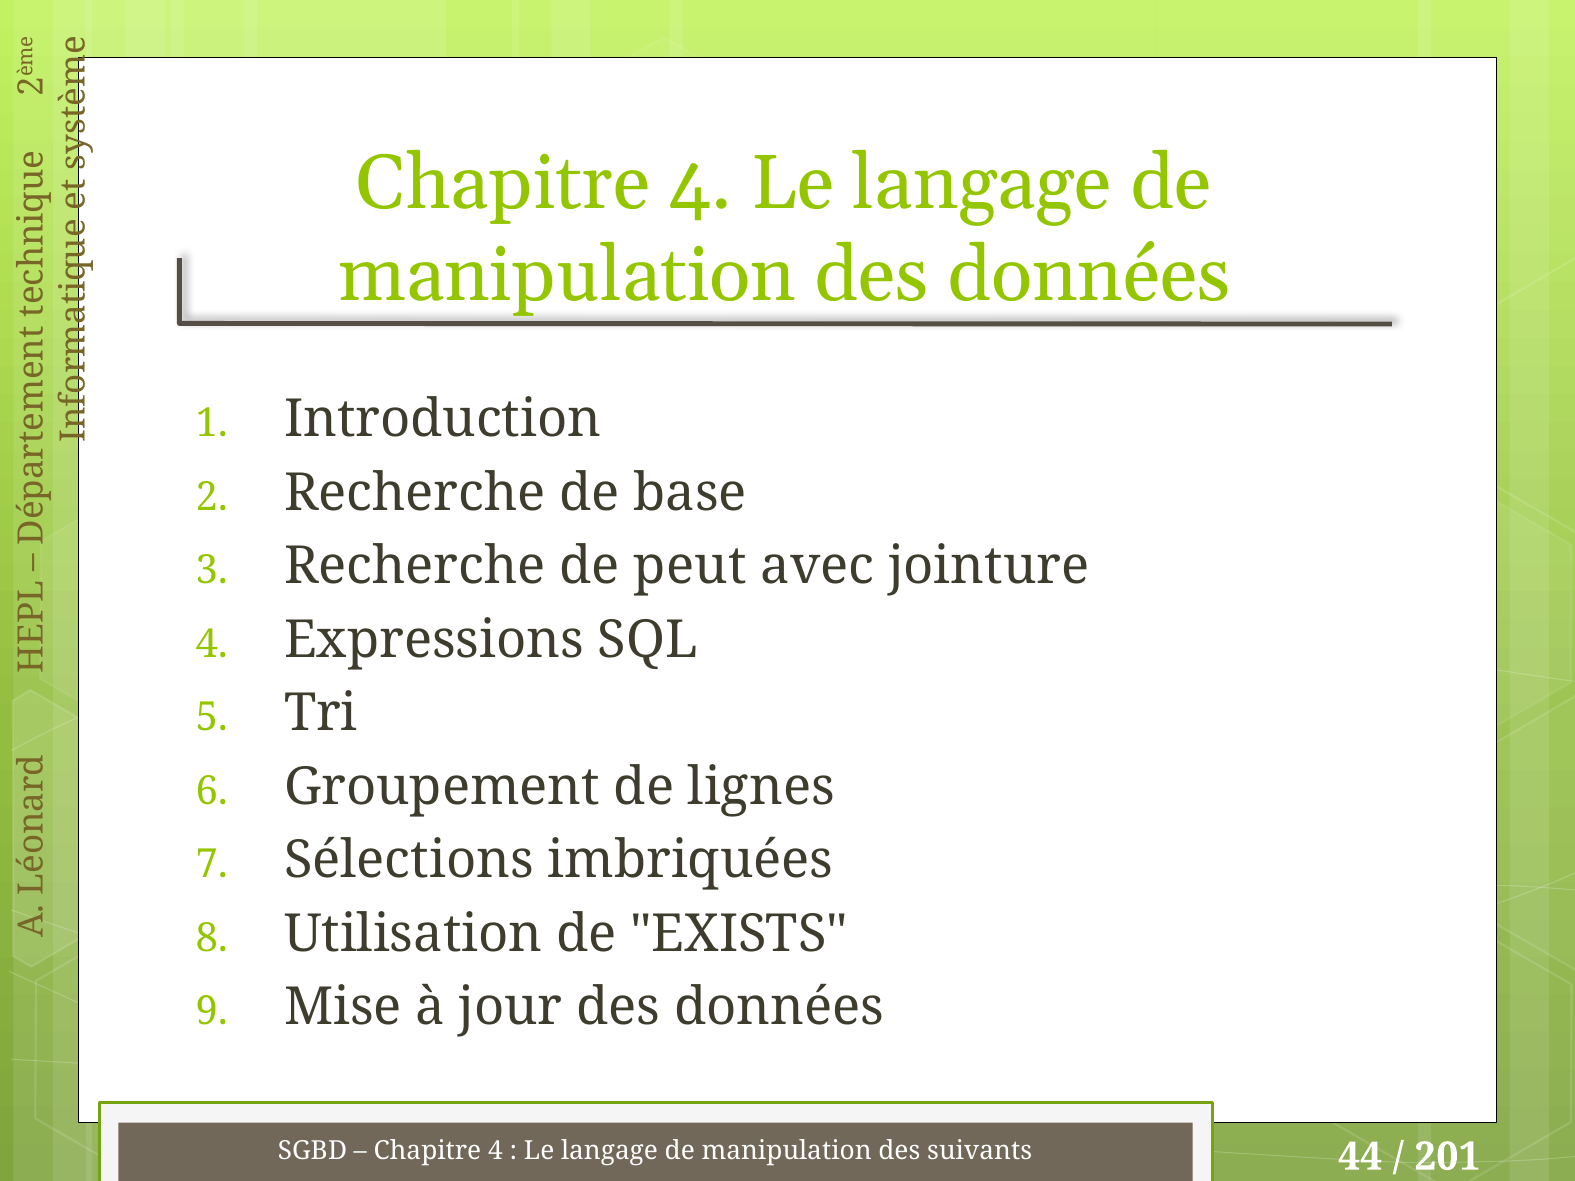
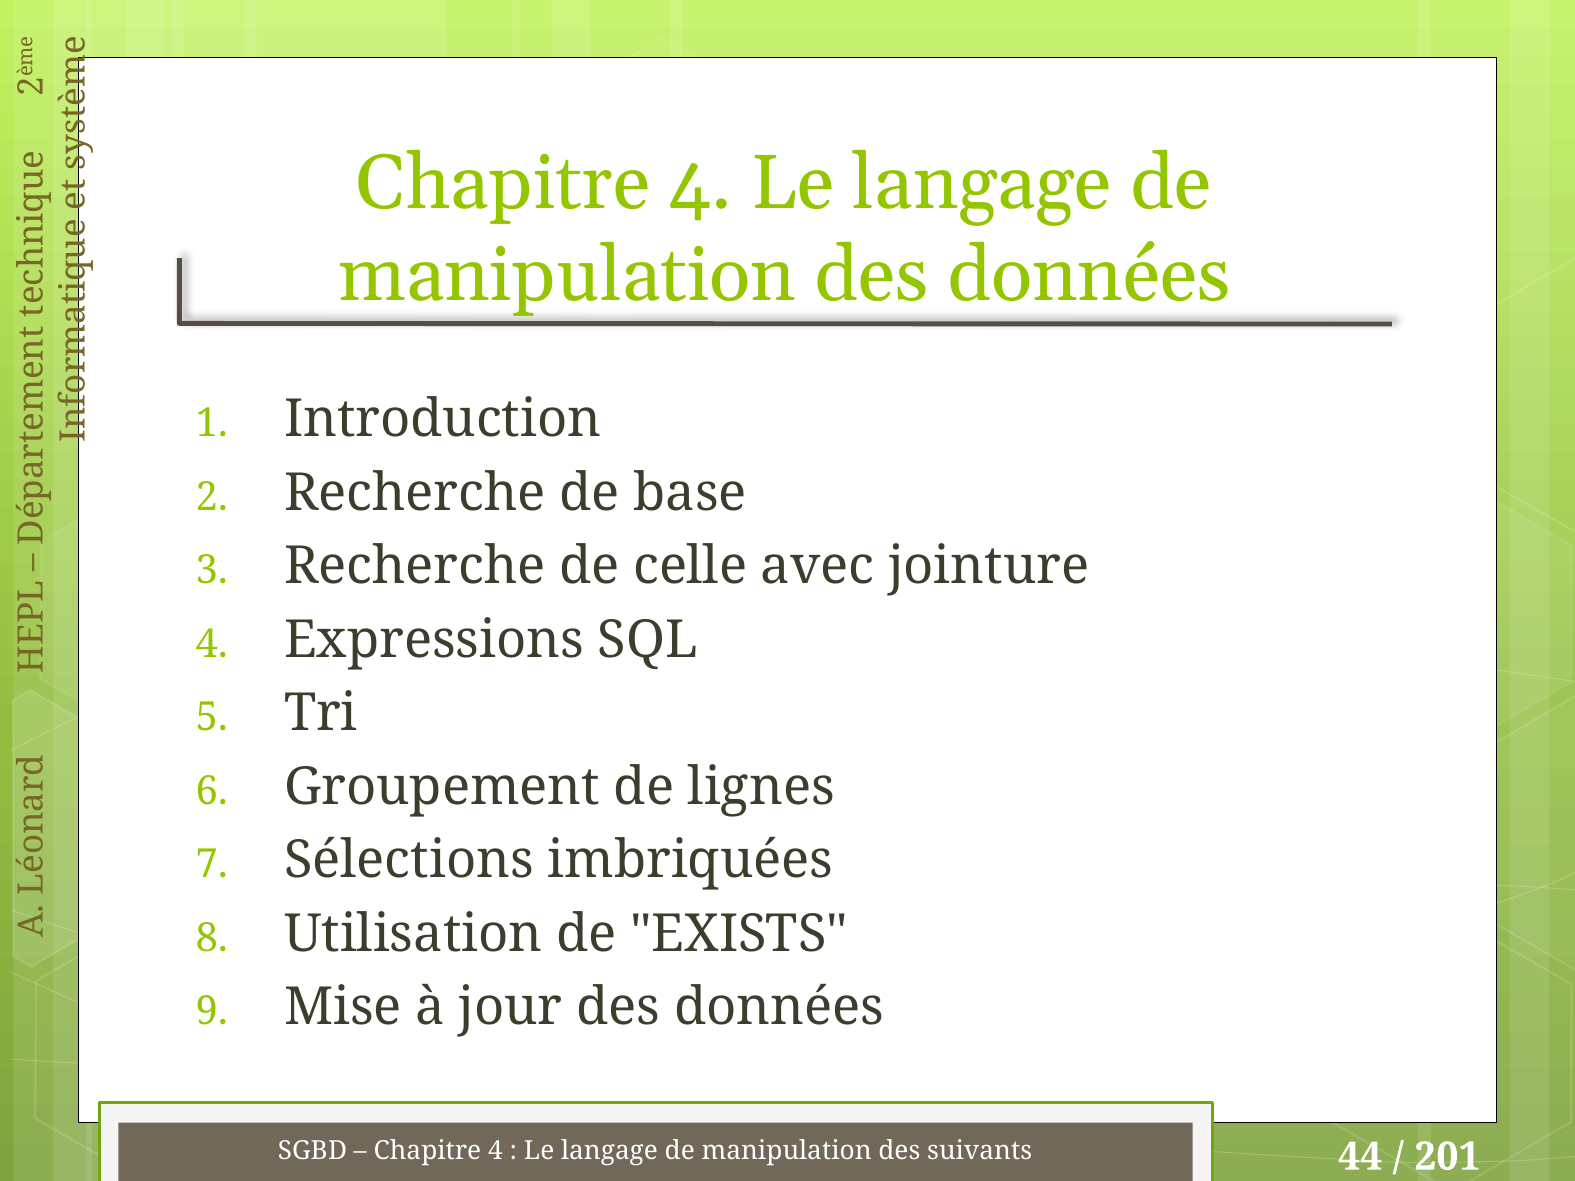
peut: peut -> celle
